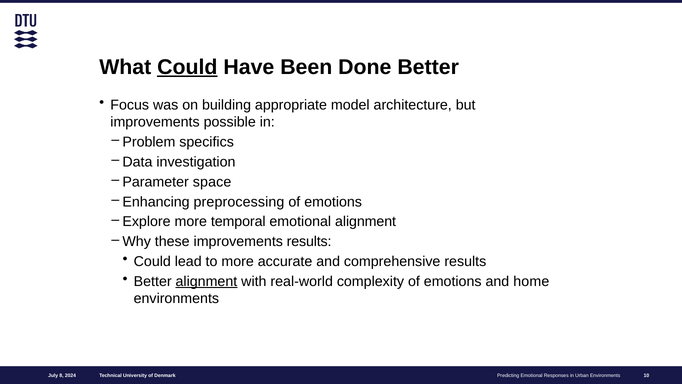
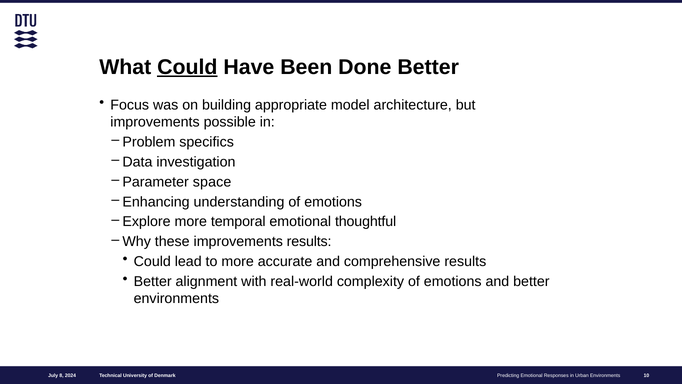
preprocessing: preprocessing -> understanding
emotional alignment: alignment -> thoughtful
alignment at (206, 281) underline: present -> none
and home: home -> better
